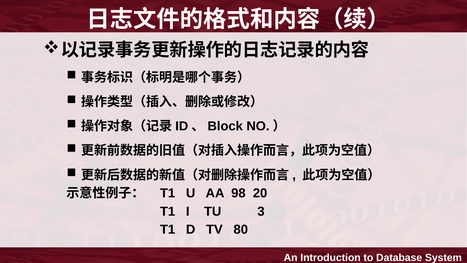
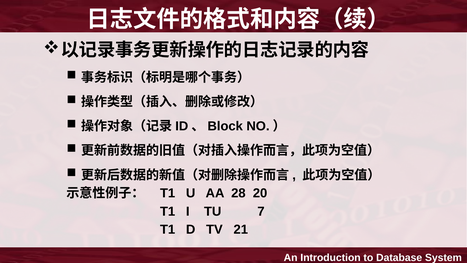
98: 98 -> 28
3: 3 -> 7
80: 80 -> 21
